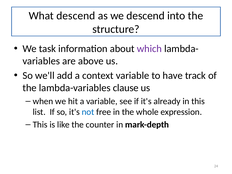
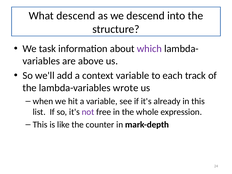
have: have -> each
clause: clause -> wrote
not colour: blue -> purple
